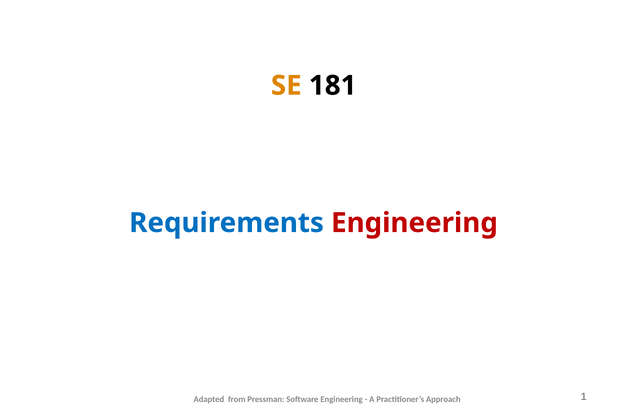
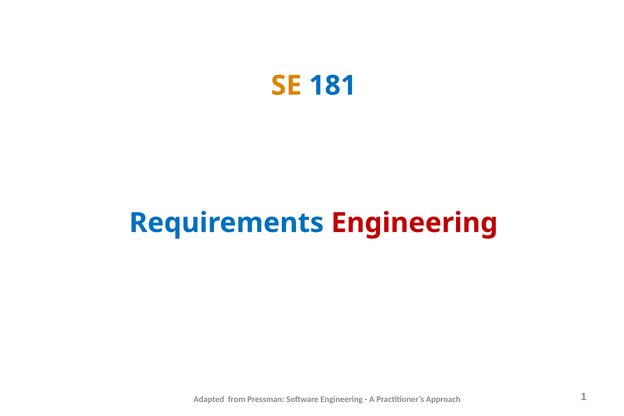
181 colour: black -> blue
